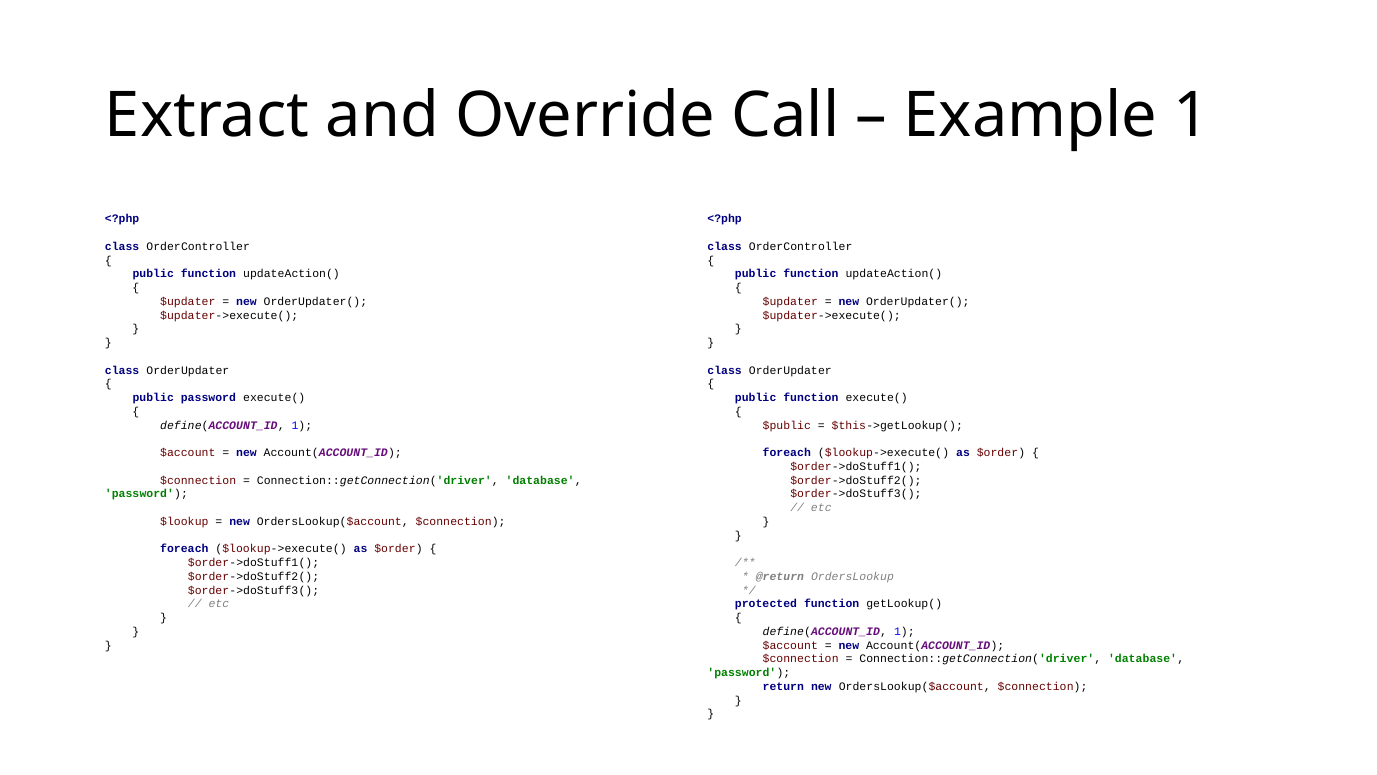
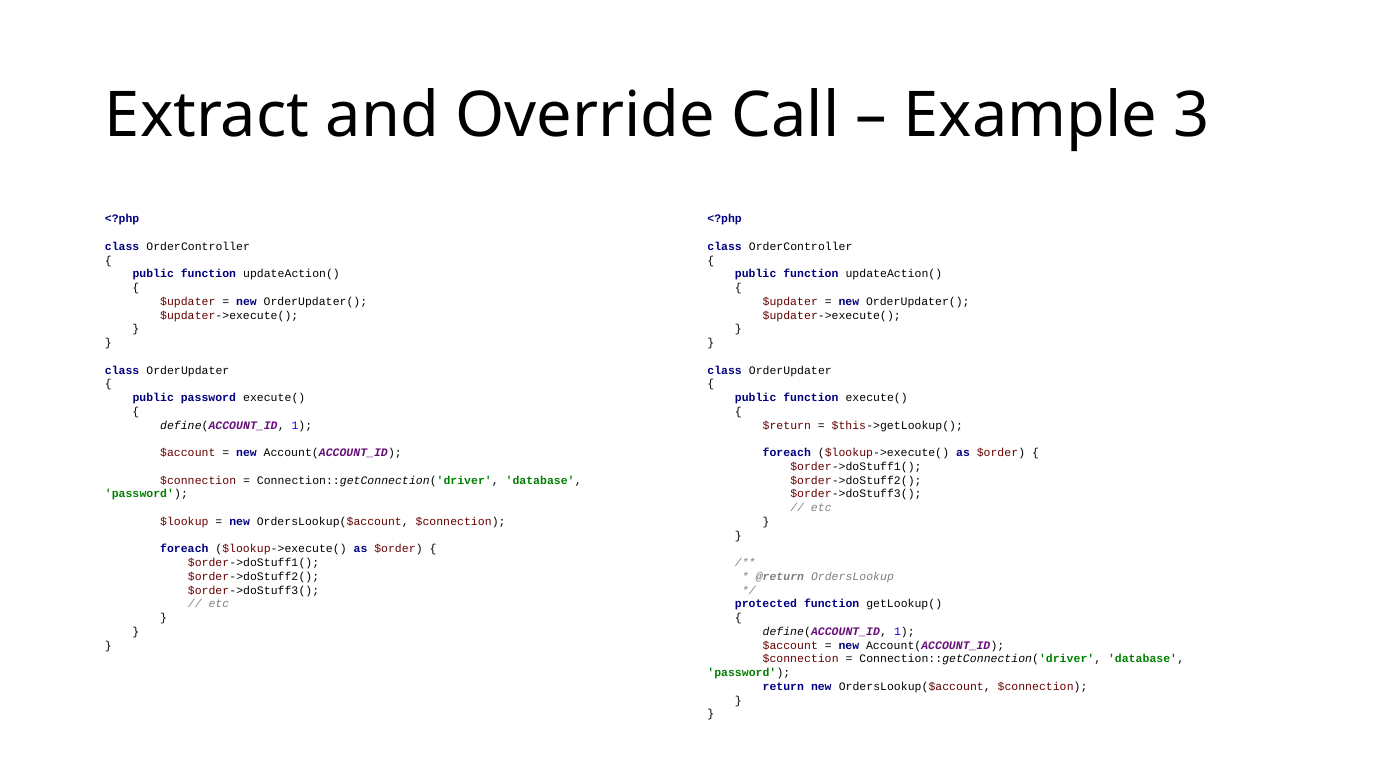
Example 1: 1 -> 3
$public: $public -> $return
